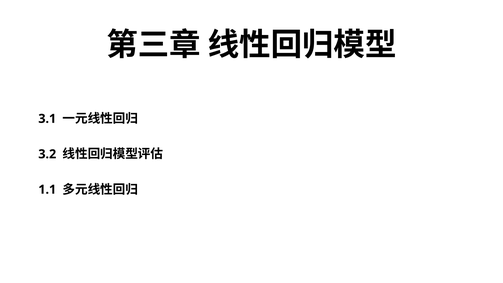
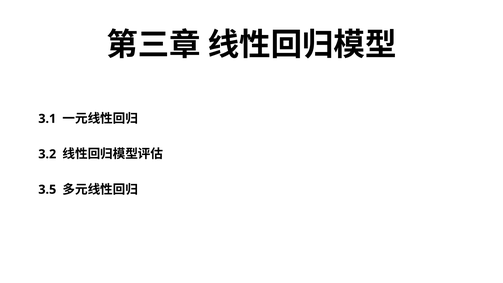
1.1: 1.1 -> 3.5
